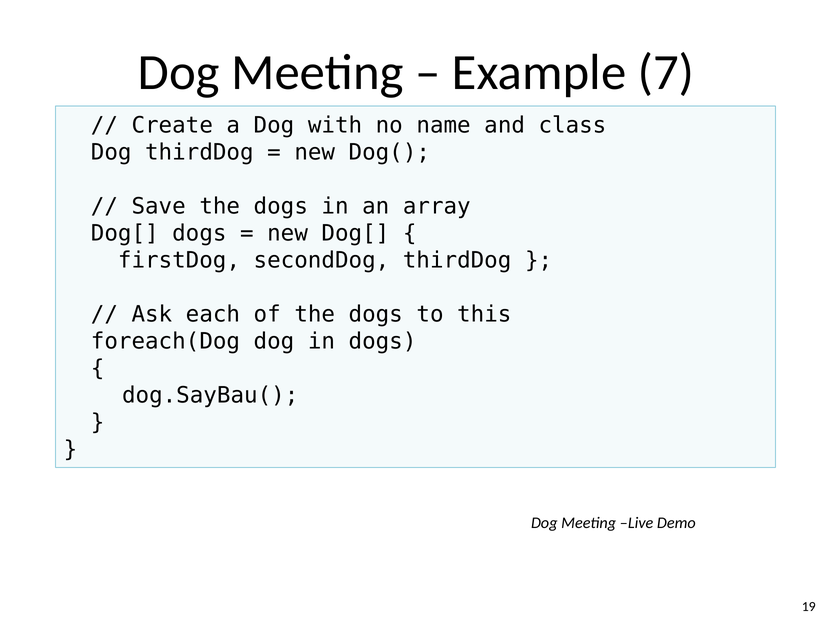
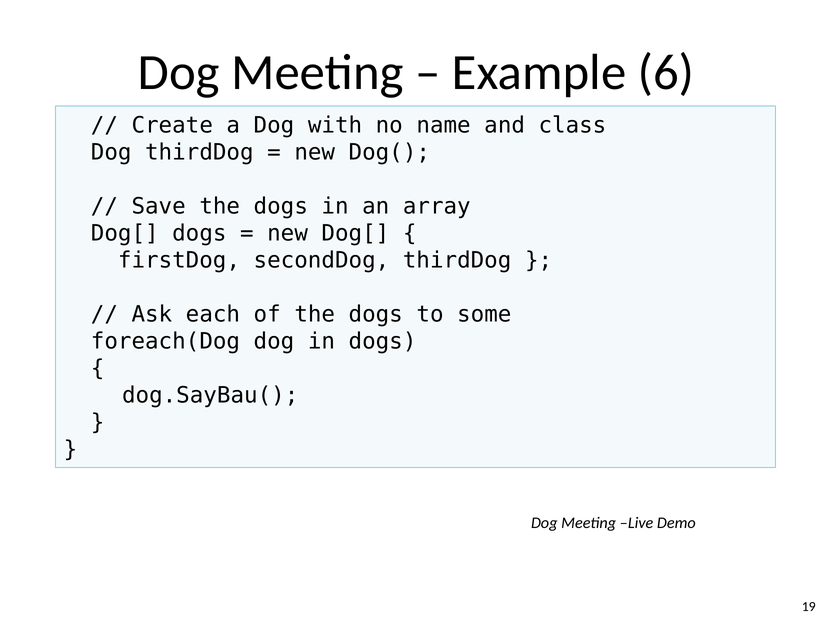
7: 7 -> 6
this: this -> some
